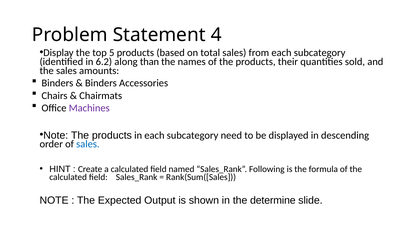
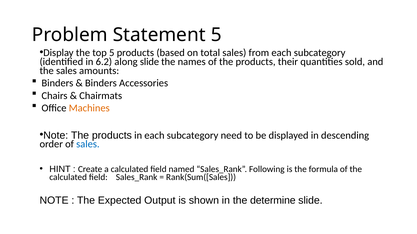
Statement 4: 4 -> 5
along than: than -> slide
Machines colour: purple -> orange
